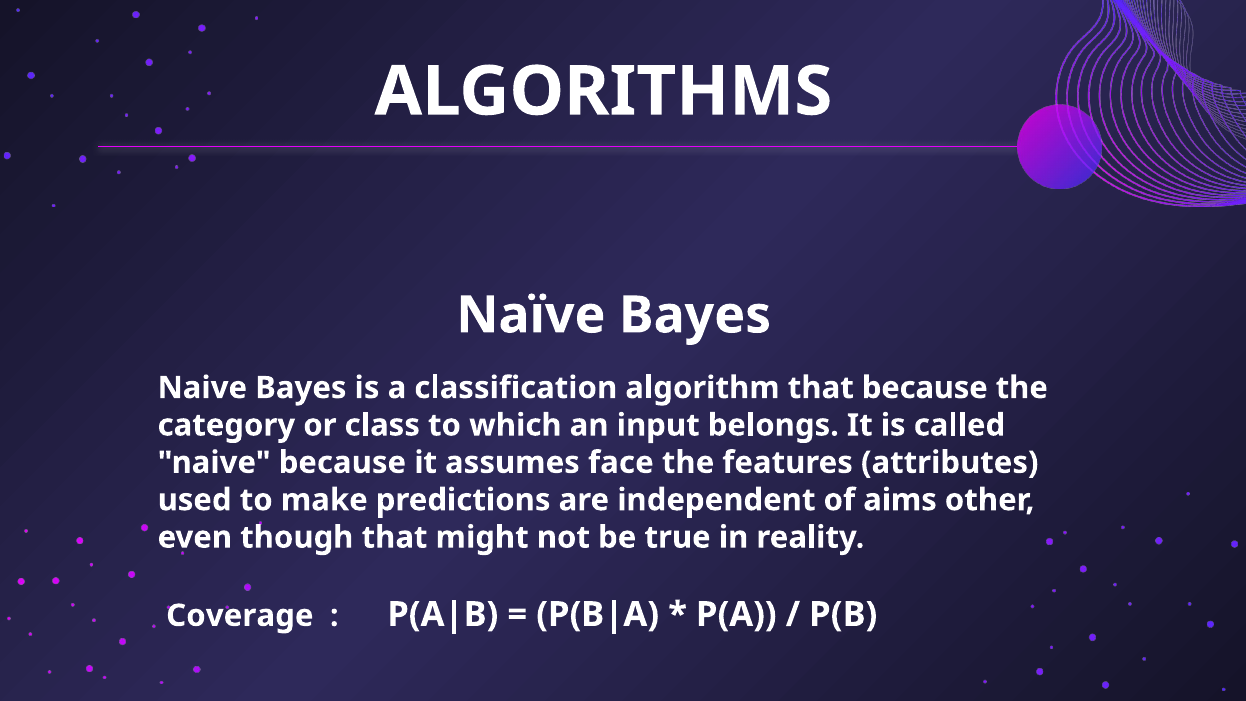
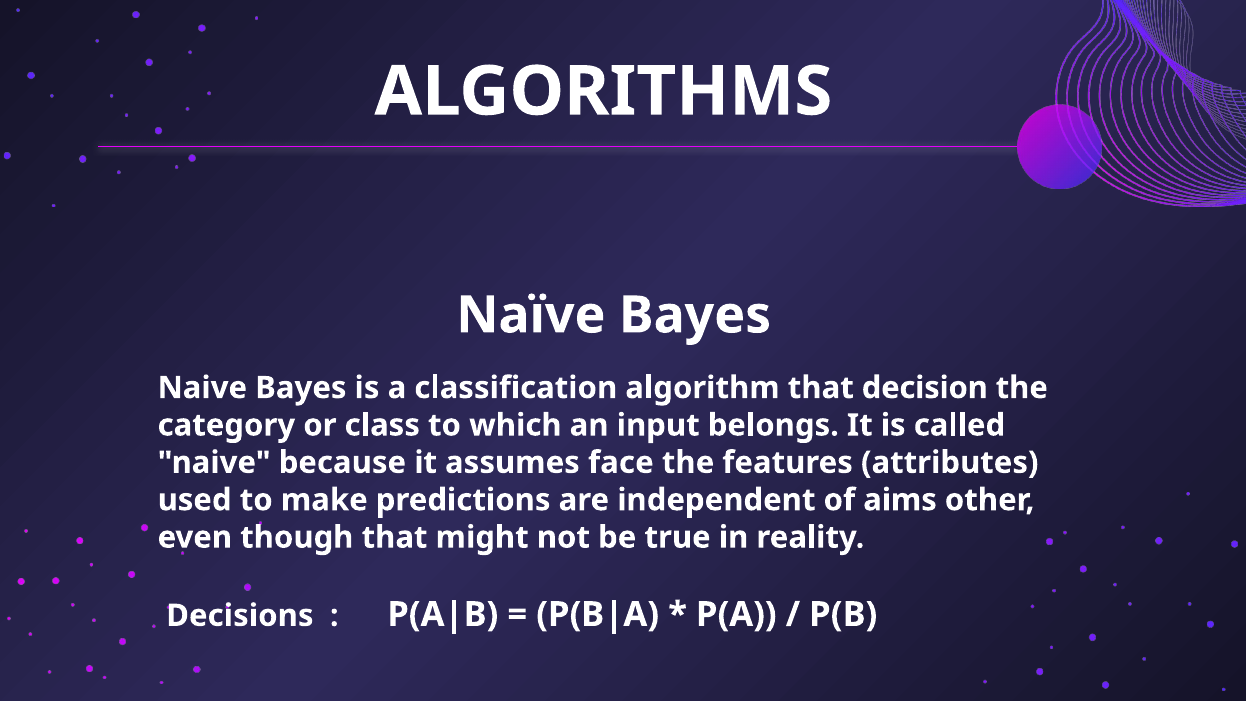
that because: because -> decision
Coverage: Coverage -> Decisions
